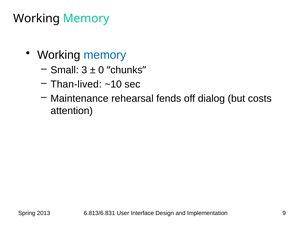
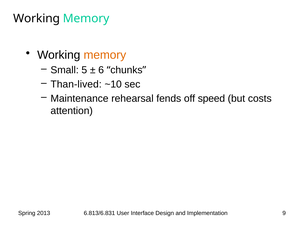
memory at (105, 55) colour: blue -> orange
3: 3 -> 5
0: 0 -> 6
dialog: dialog -> speed
